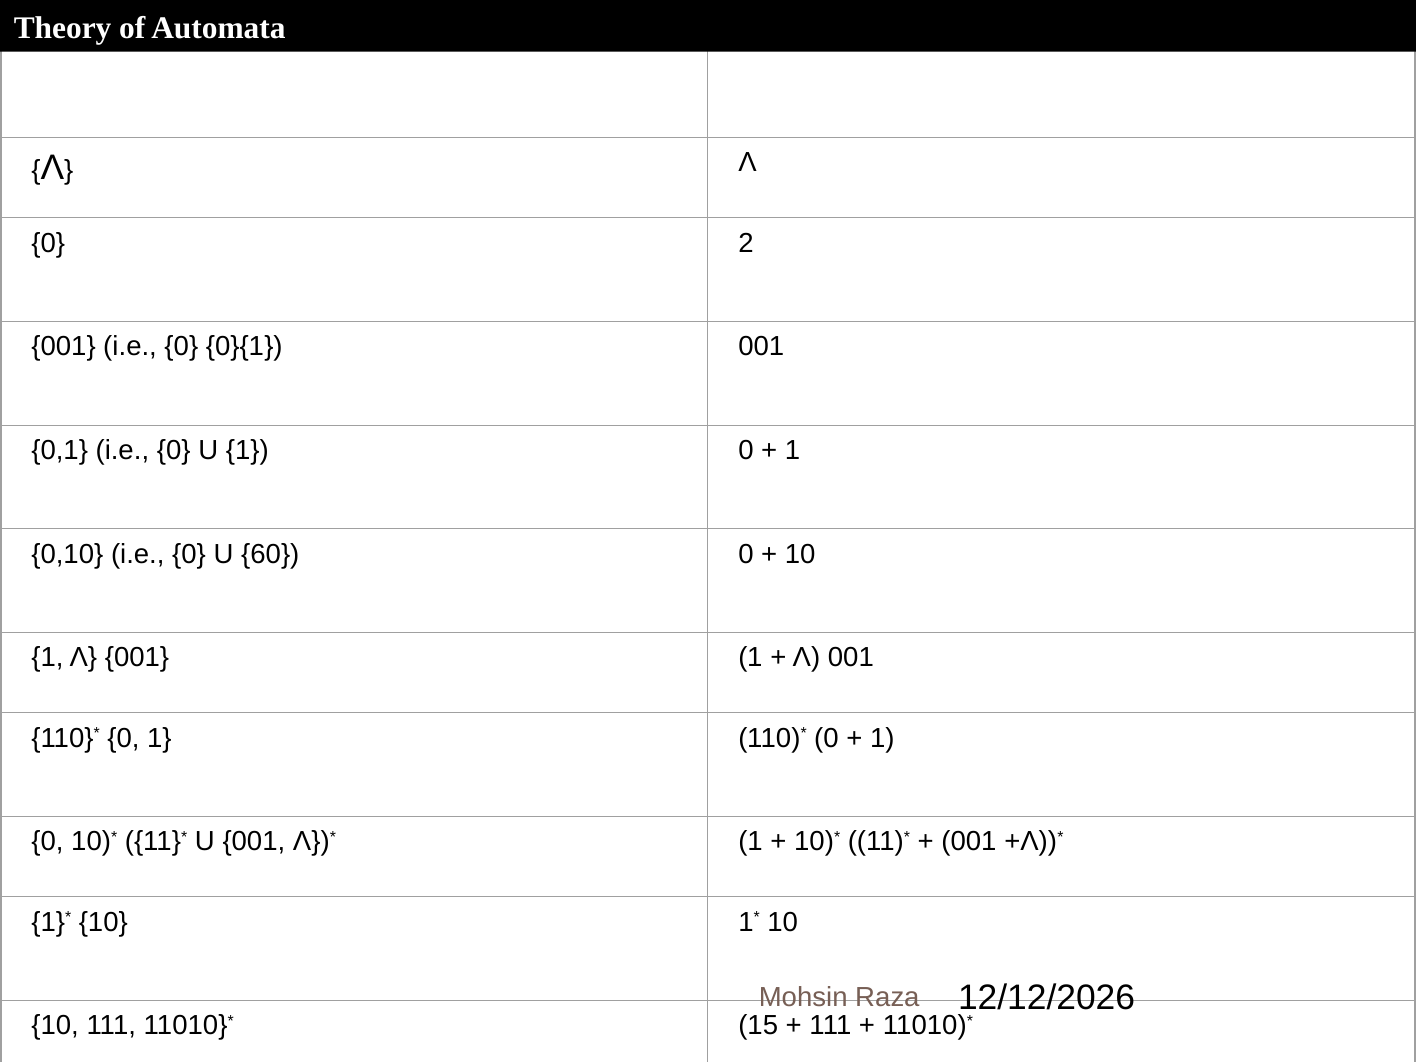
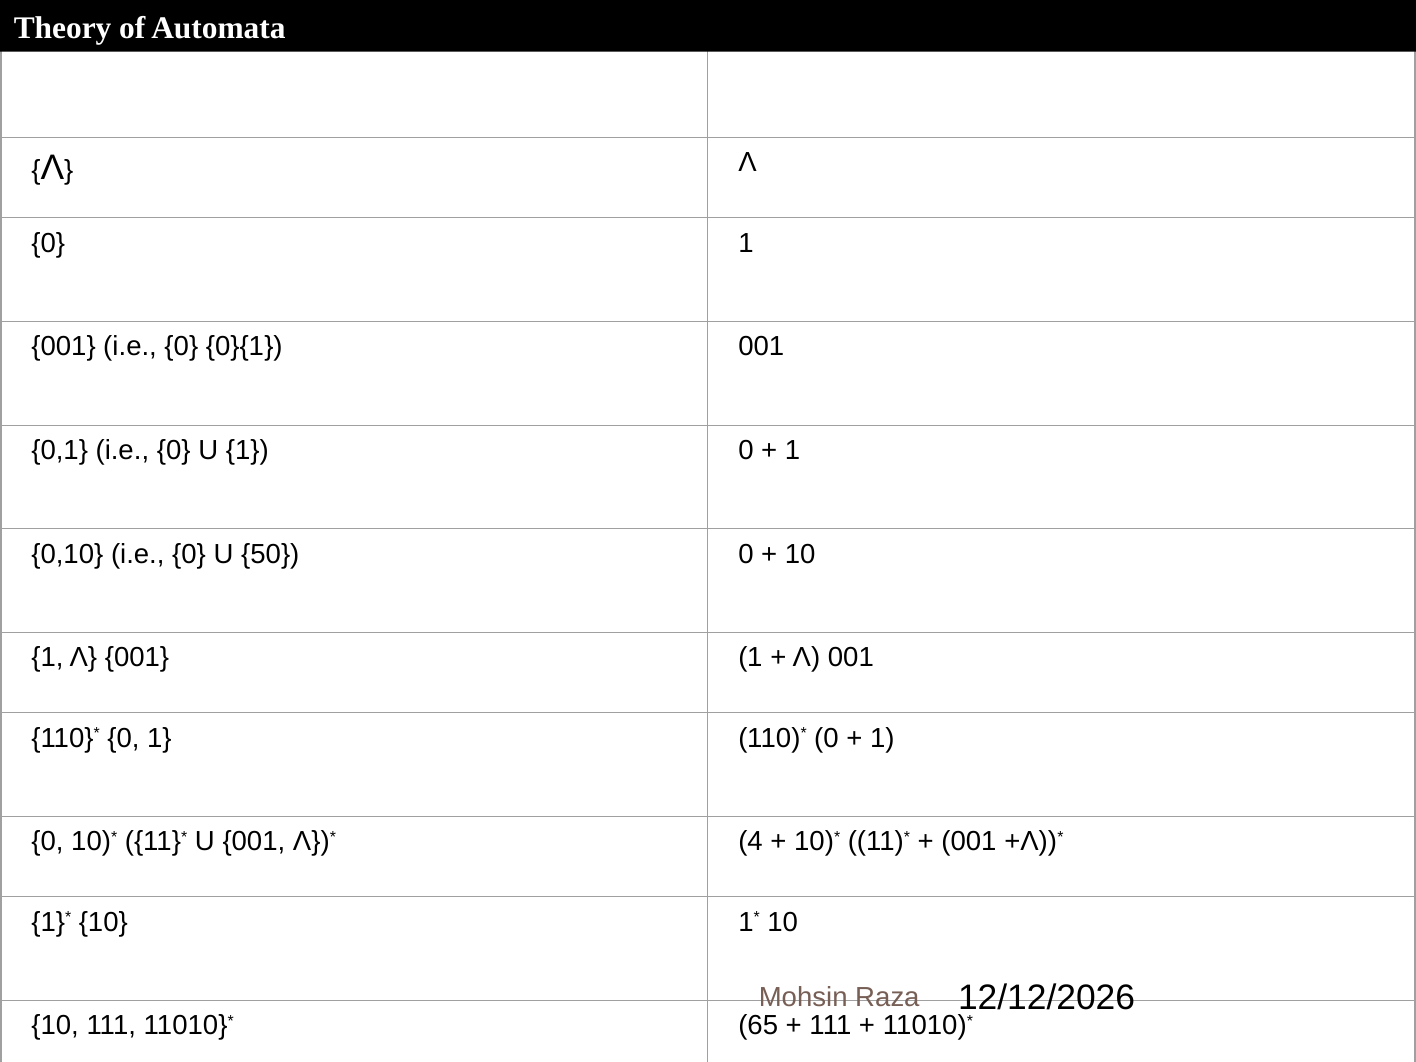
2 at (746, 243): 2 -> 1
60: 60 -> 50
1 at (750, 842): 1 -> 4
15: 15 -> 65
